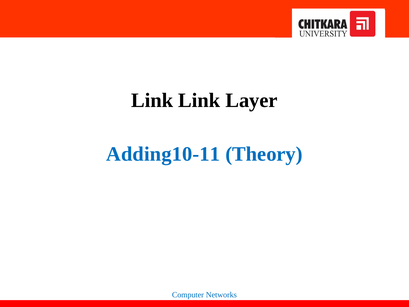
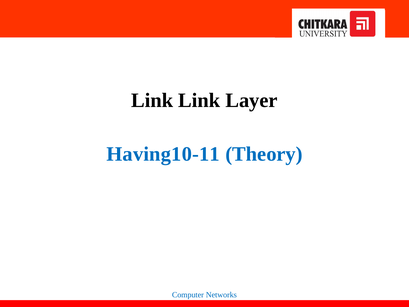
Adding10-11: Adding10-11 -> Having10-11
